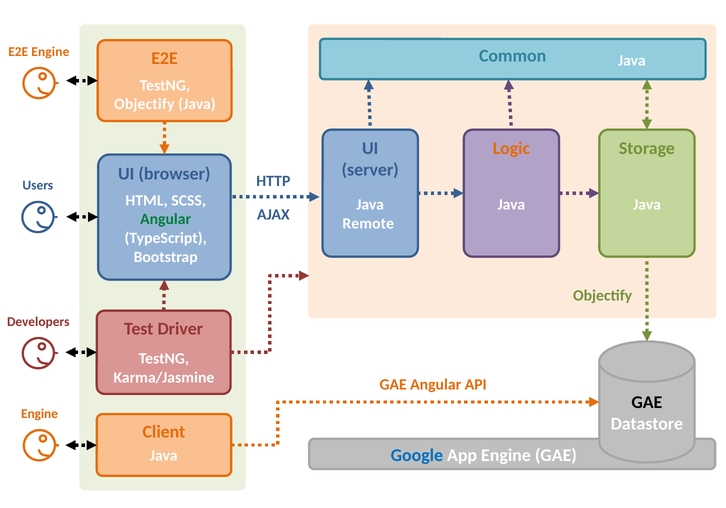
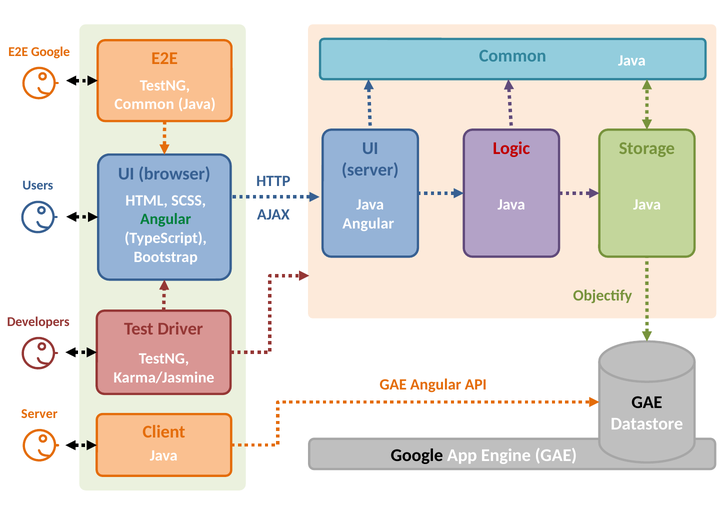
E2E Engine: Engine -> Google
Objectify at (144, 104): Objectify -> Common
Logic colour: orange -> red
Remote at (368, 223): Remote -> Angular
Engine at (39, 414): Engine -> Server
Google at (417, 455) colour: blue -> black
